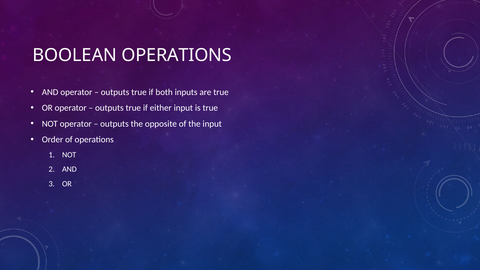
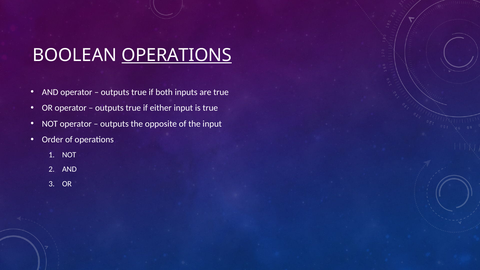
OPERATIONS at (177, 55) underline: none -> present
